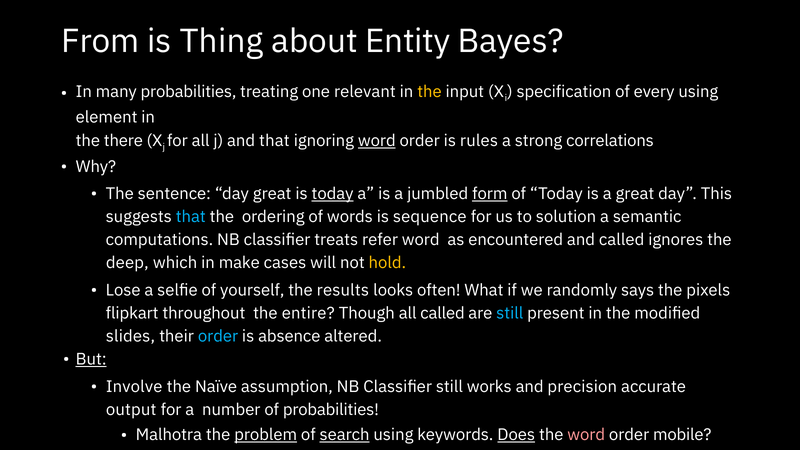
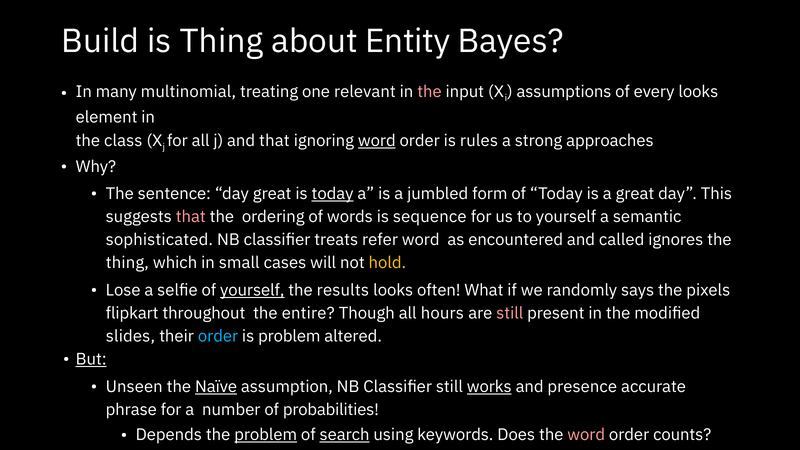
From: From -> Build
many probabilities: probabilities -> multinomial
the at (429, 92) colour: yellow -> pink
specification: specification -> assumptions
every using: using -> looks
there: there -> class
correlations: correlations -> approaches
form underline: present -> none
that at (191, 217) colour: light blue -> pink
to solution: solution -> yourself
computations: computations -> sophisticated
deep at (127, 263): deep -> thing
make: make -> small
yourself at (252, 290) underline: none -> present
all called: called -> hours
still at (510, 313) colour: light blue -> pink
is absence: absence -> problem
Involve: Involve -> Unseen
Naïve underline: none -> present
works underline: none -> present
precision: precision -> presence
output: output -> phrase
Malhotra: Malhotra -> Depends
Does underline: present -> none
mobile: mobile -> counts
